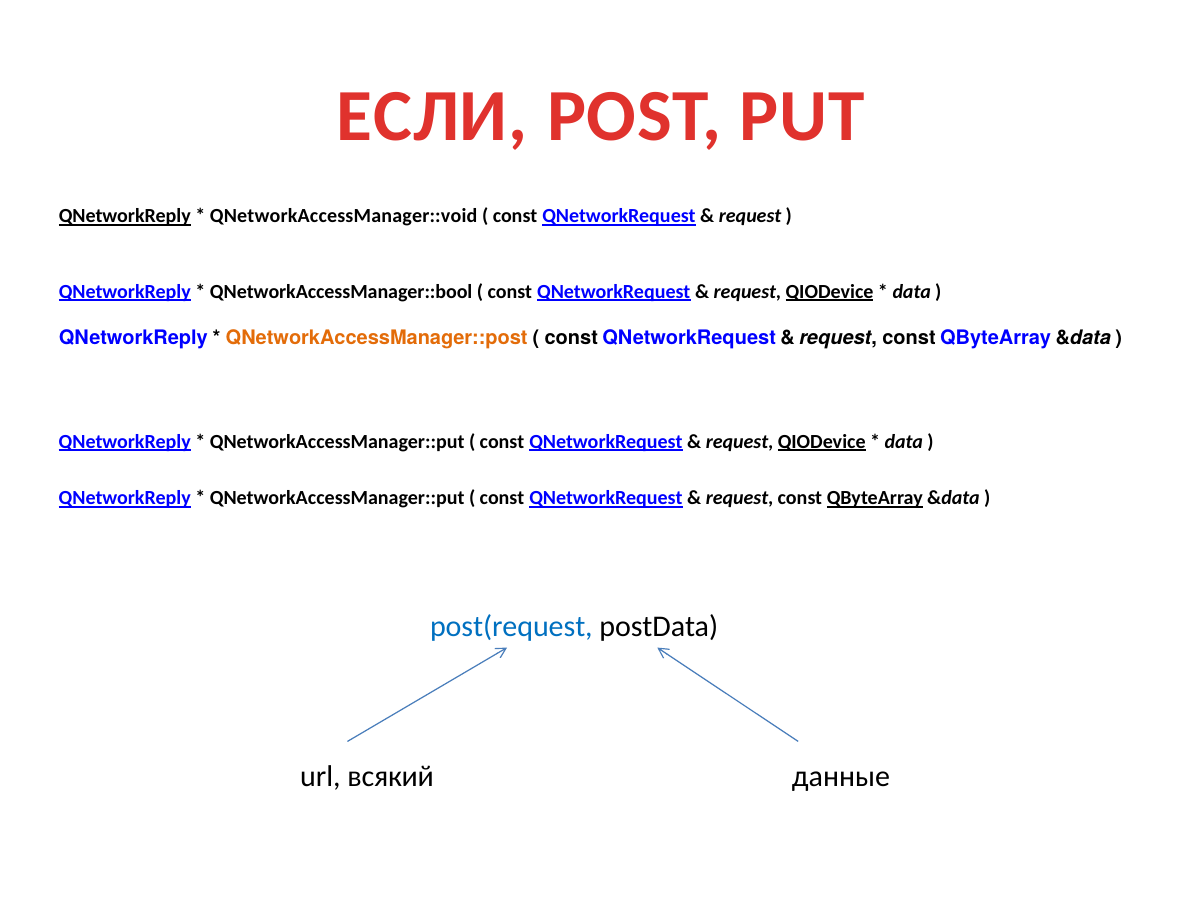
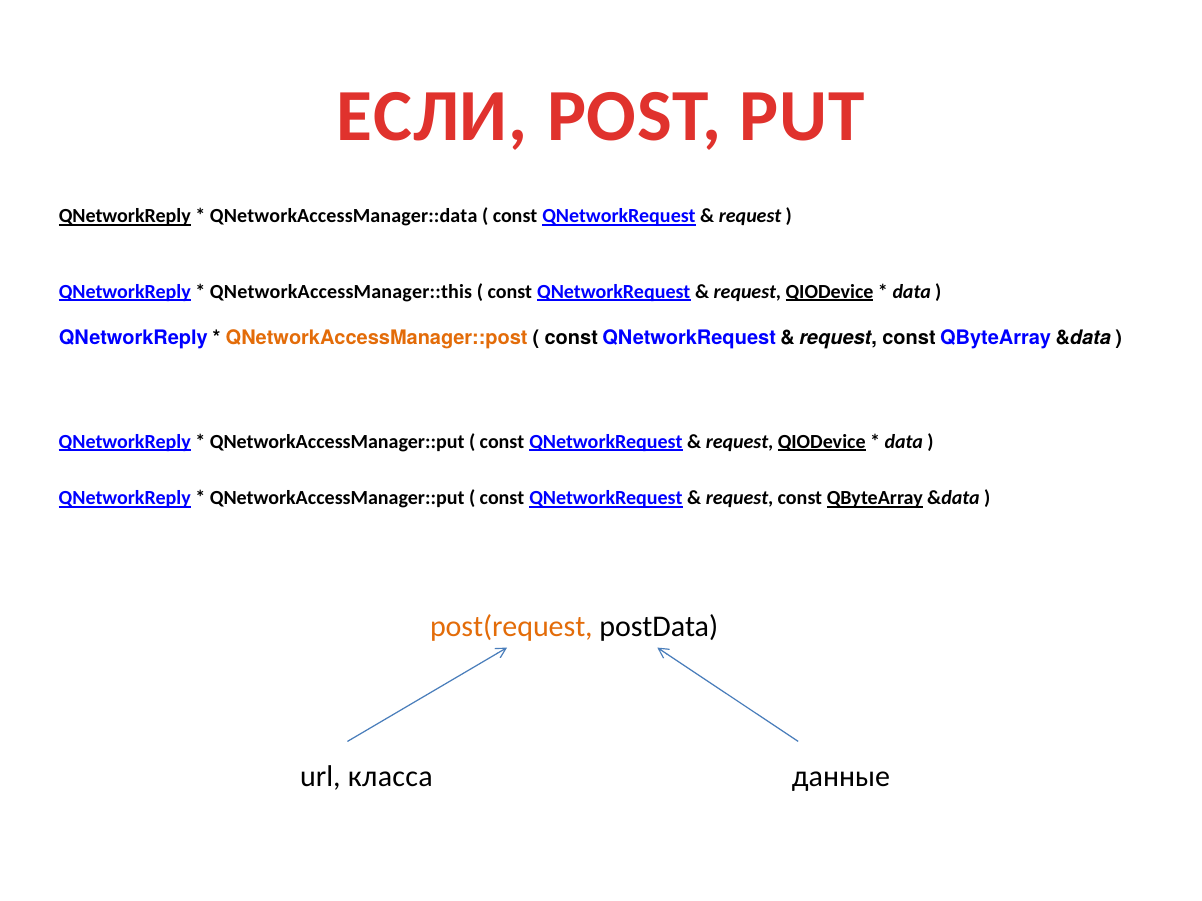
QNetworkAccessManager::void: QNetworkAccessManager::void -> QNetworkAccessManager::data
QNetworkAccessManager::bool: QNetworkAccessManager::bool -> QNetworkAccessManager::this
post(request colour: blue -> orange
всякий: всякий -> класса
